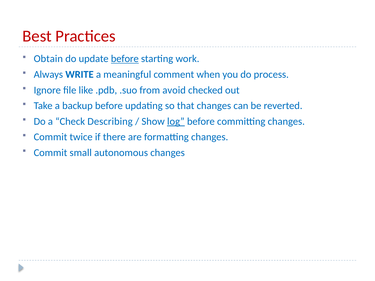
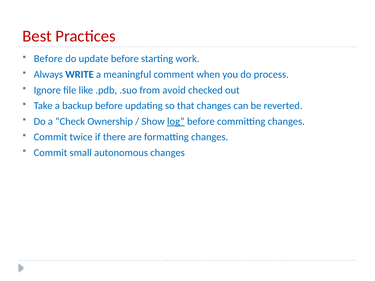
Obtain at (48, 59): Obtain -> Before
before at (125, 59) underline: present -> none
Describing: Describing -> Ownership
